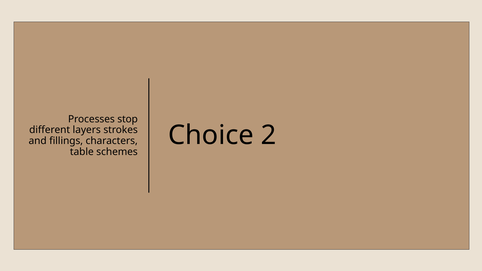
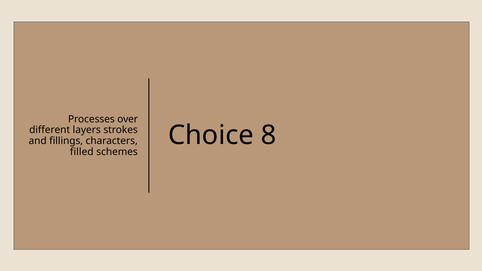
stop: stop -> over
table: table -> filled
2: 2 -> 8
